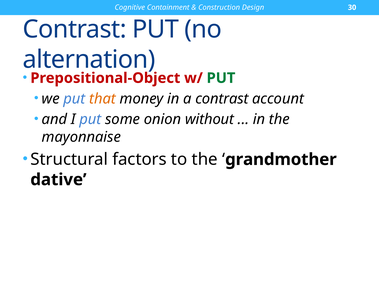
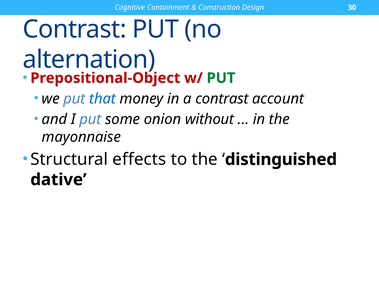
that colour: orange -> blue
factors: factors -> effects
grandmother: grandmother -> distinguished
